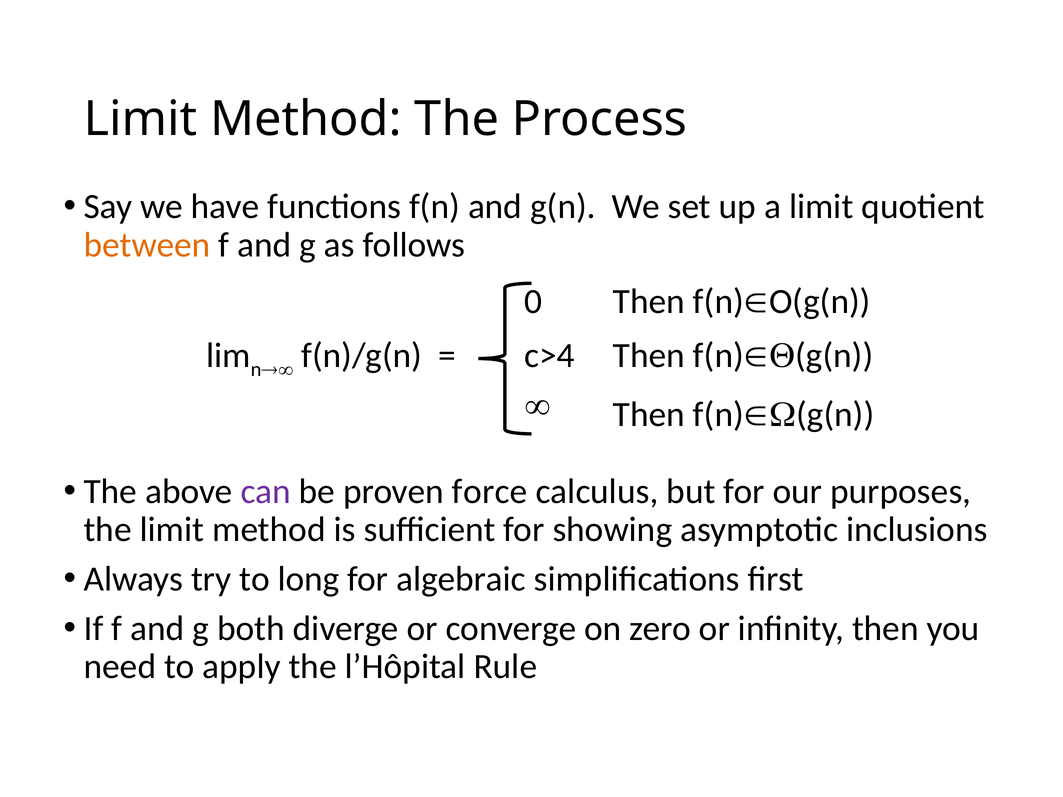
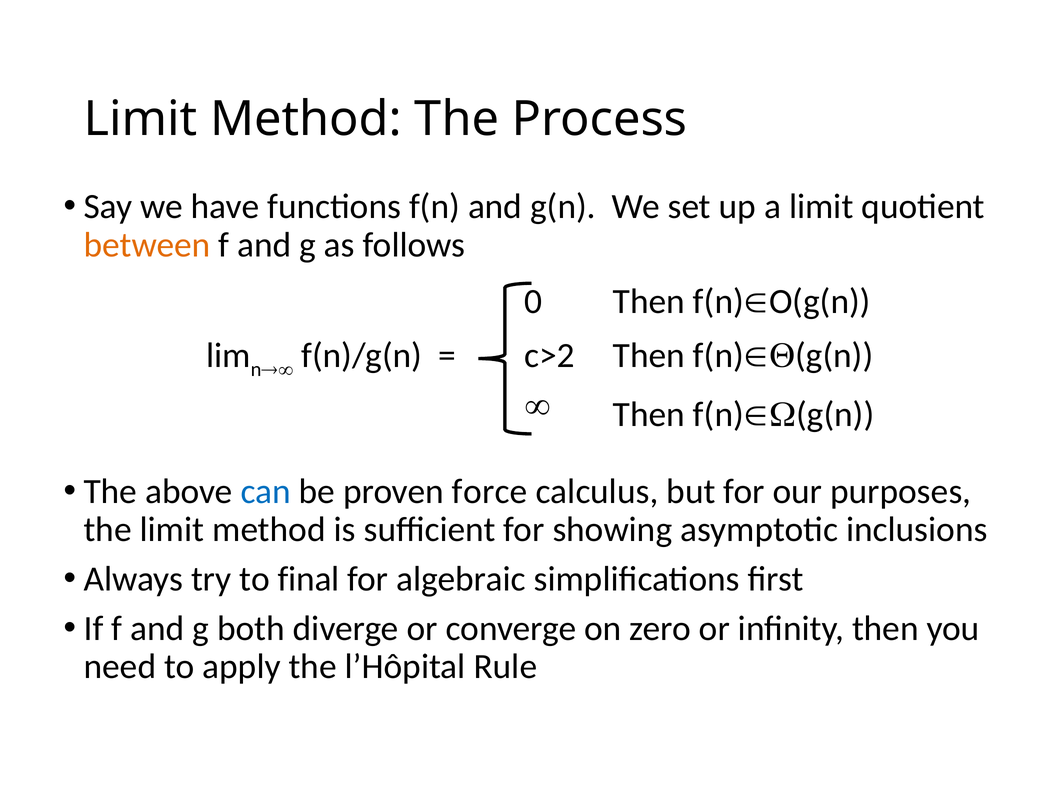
c>4: c>4 -> c>2
can colour: purple -> blue
long: long -> final
